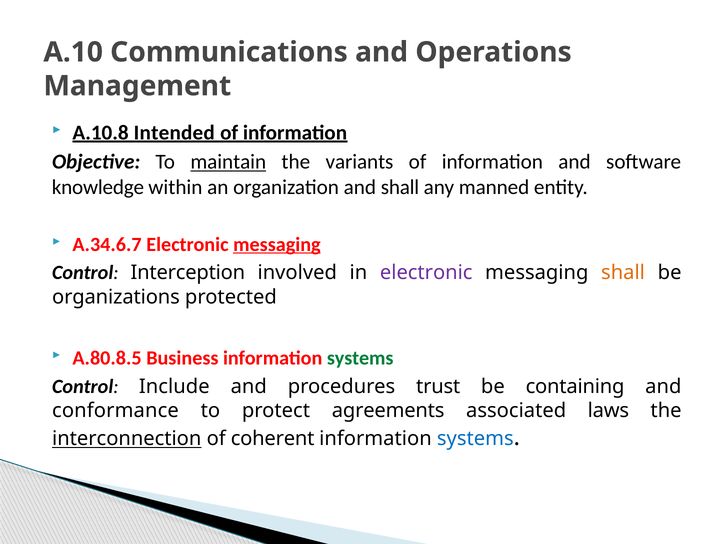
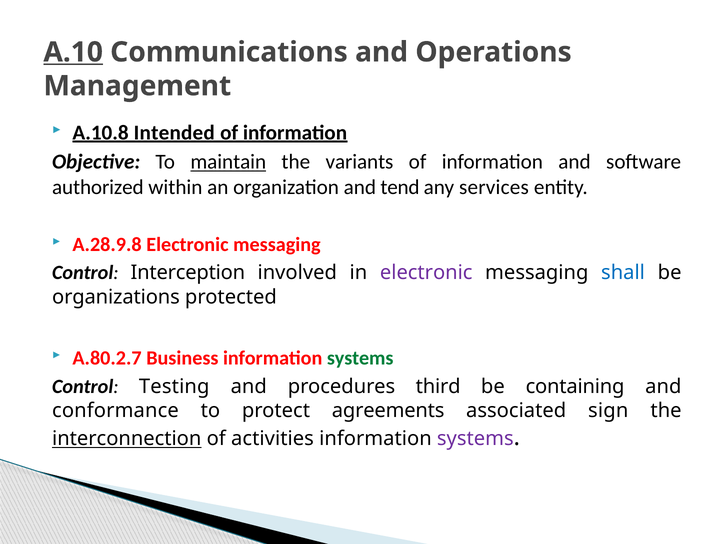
A.10 underline: none -> present
knowledge: knowledge -> authorized
and shall: shall -> tend
manned: manned -> services
A.34.6.7: A.34.6.7 -> A.28.9.8
messaging at (277, 244) underline: present -> none
shall at (623, 273) colour: orange -> blue
A.80.8.5: A.80.8.5 -> A.80.2.7
Include: Include -> Testing
trust: trust -> third
laws: laws -> sign
coherent: coherent -> activities
systems at (475, 439) colour: blue -> purple
